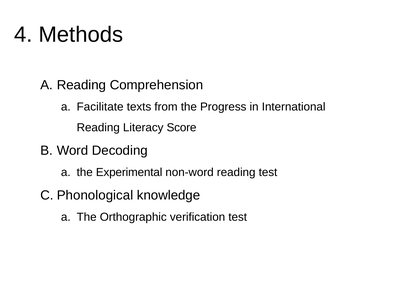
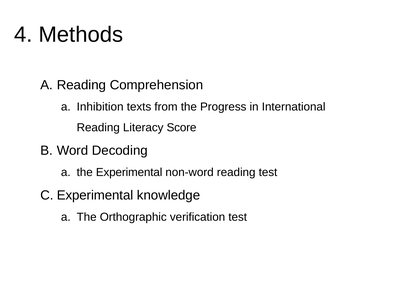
Facilitate: Facilitate -> Inhibition
Phonological at (95, 195): Phonological -> Experimental
